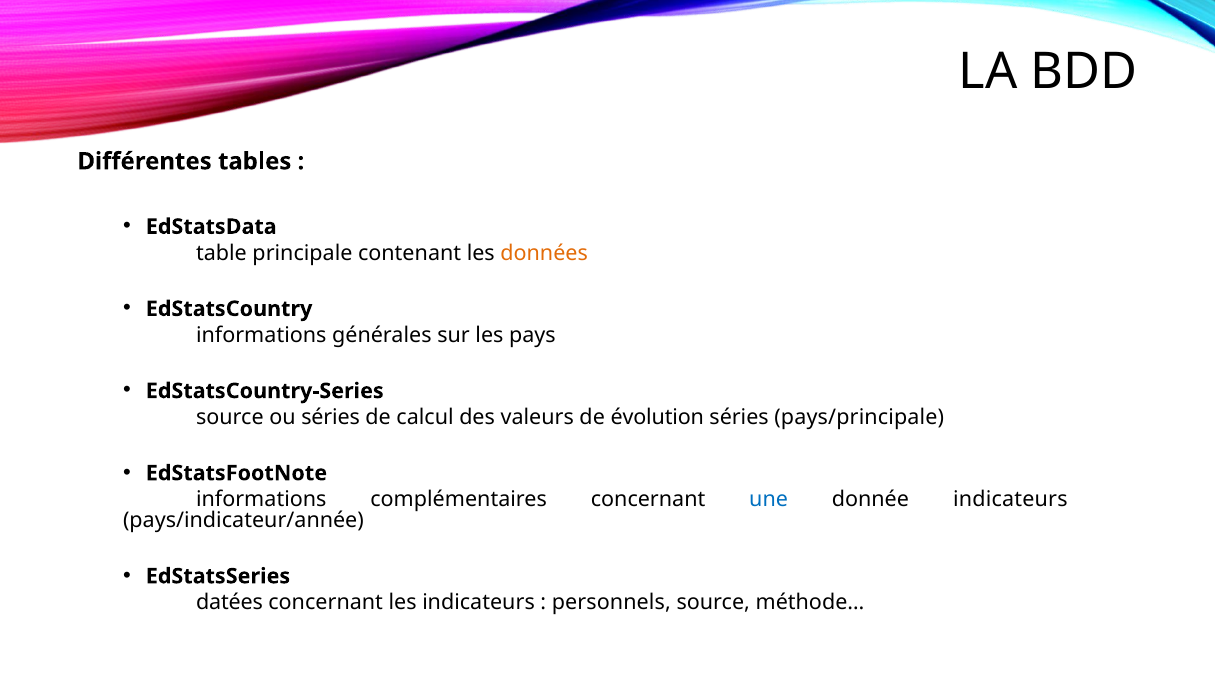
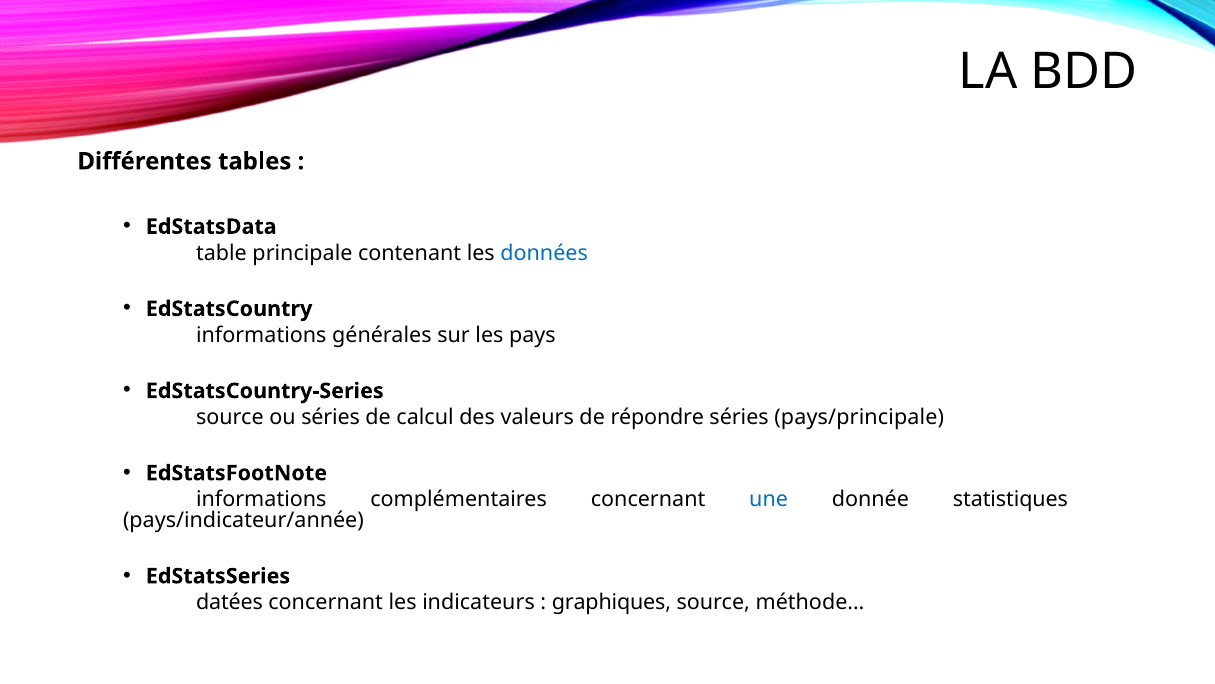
données colour: orange -> blue
évolution: évolution -> répondre
donnée indicateurs: indicateurs -> statistiques
personnels: personnels -> graphiques
